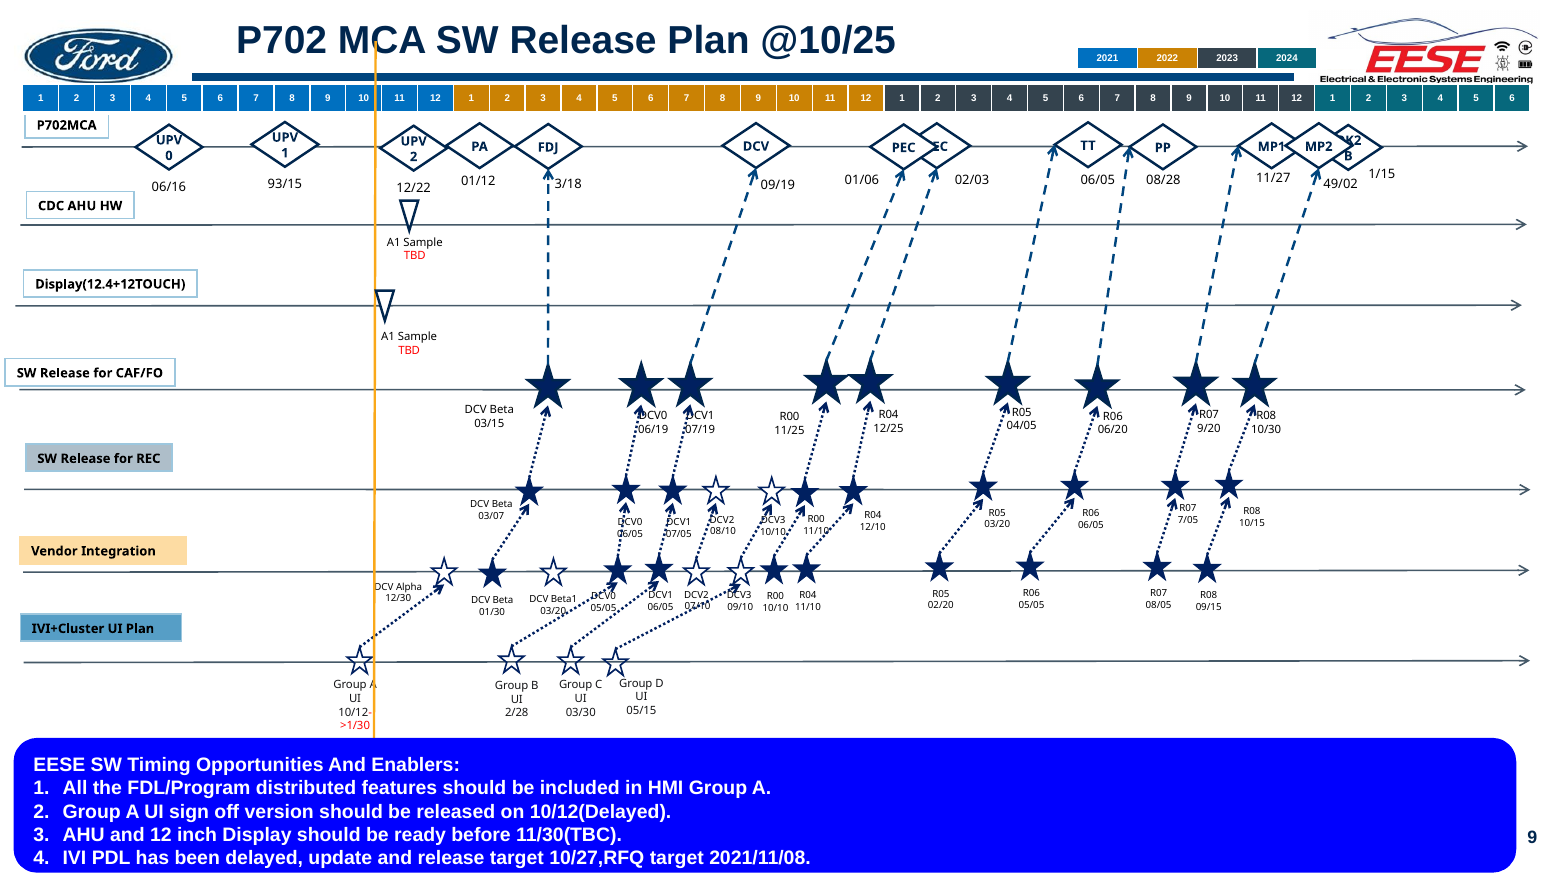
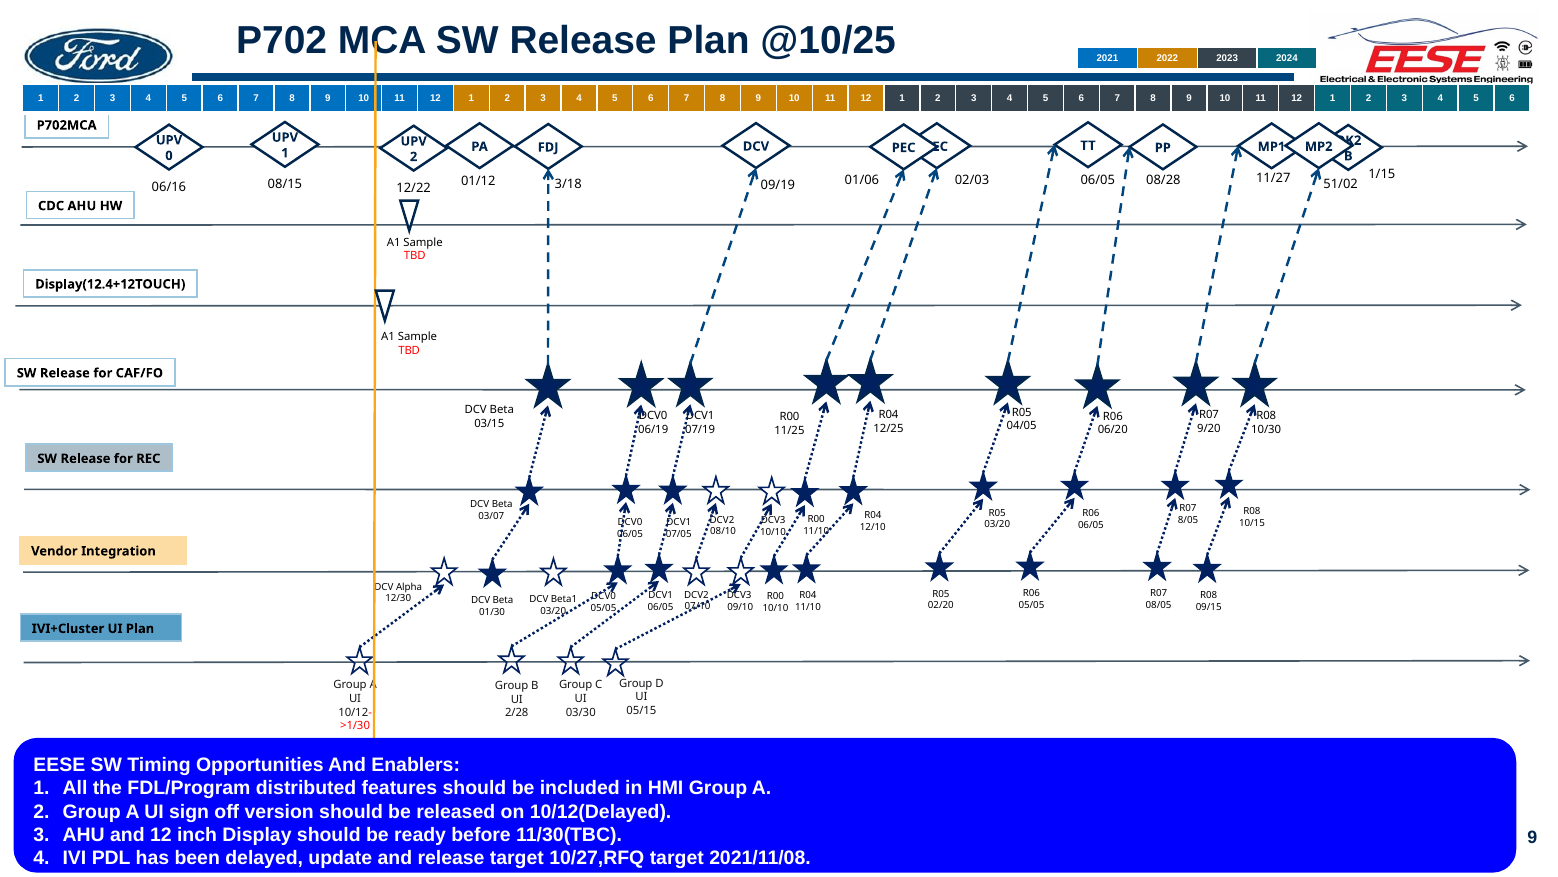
93/15: 93/15 -> 08/15
49/02: 49/02 -> 51/02
7/05: 7/05 -> 8/05
